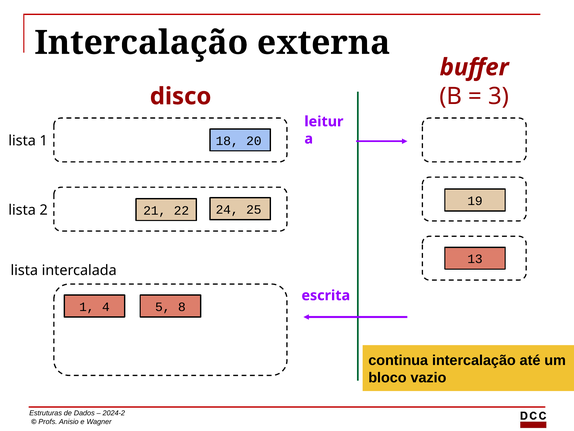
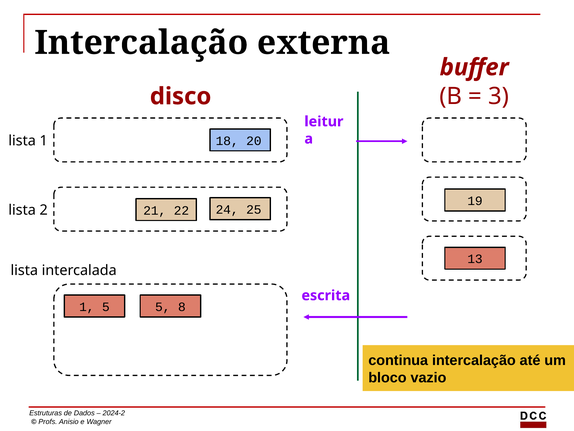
1 4: 4 -> 5
